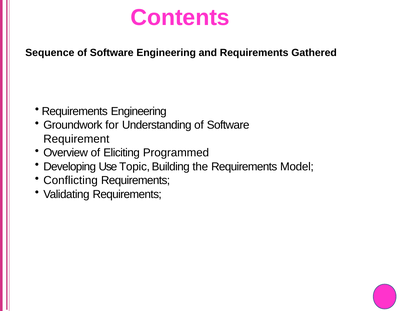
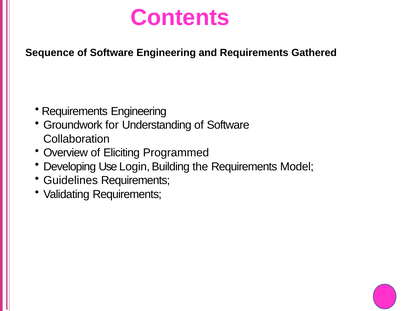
Requirement: Requirement -> Collaboration
Topic: Topic -> Login
Conflicting: Conflicting -> Guidelines
